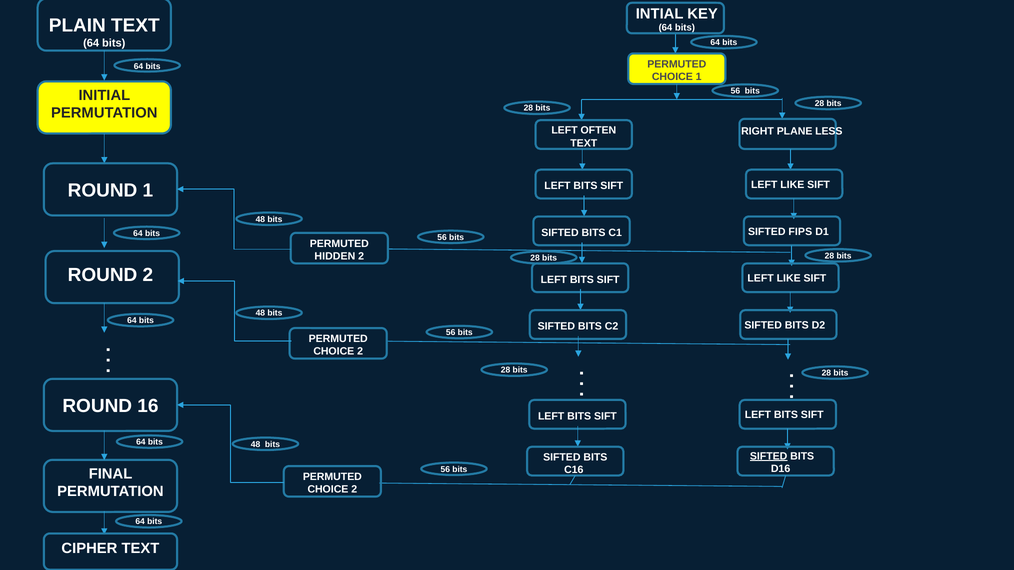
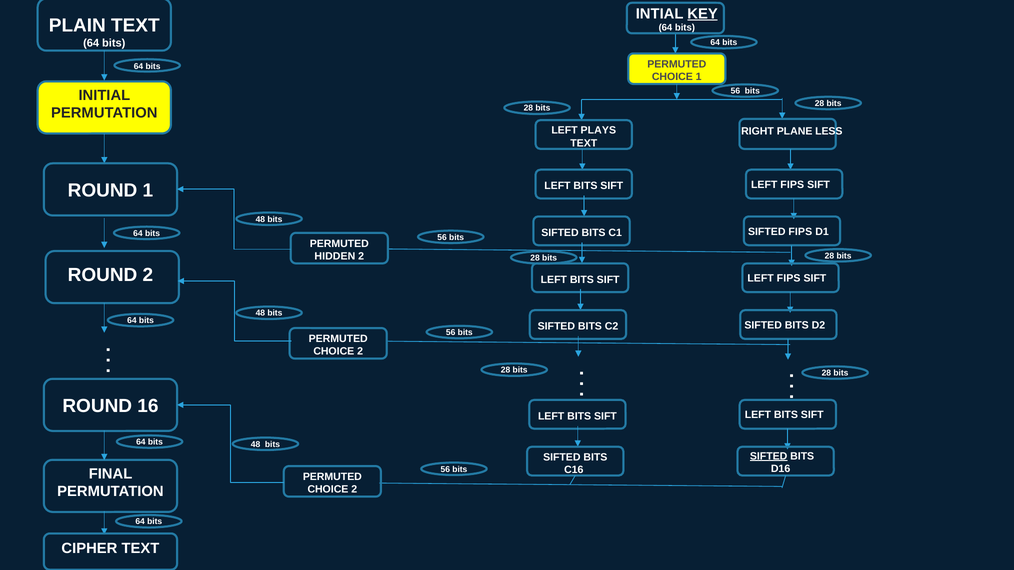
KEY underline: none -> present
OFTEN: OFTEN -> PLAYS
LIKE at (792, 185): LIKE -> FIPS
LIKE at (789, 279): LIKE -> FIPS
